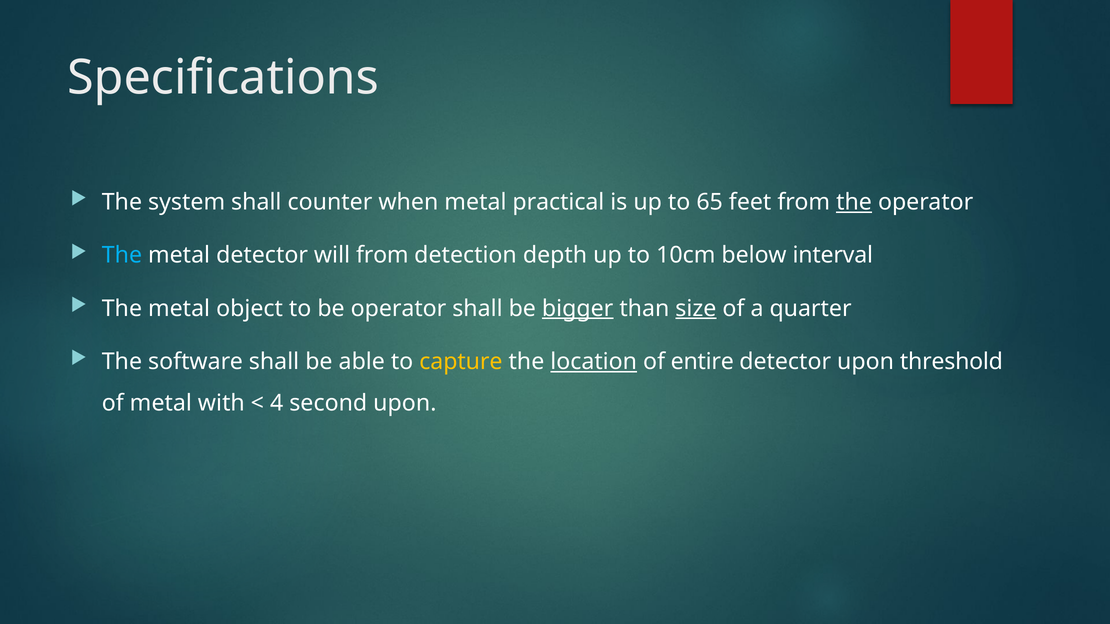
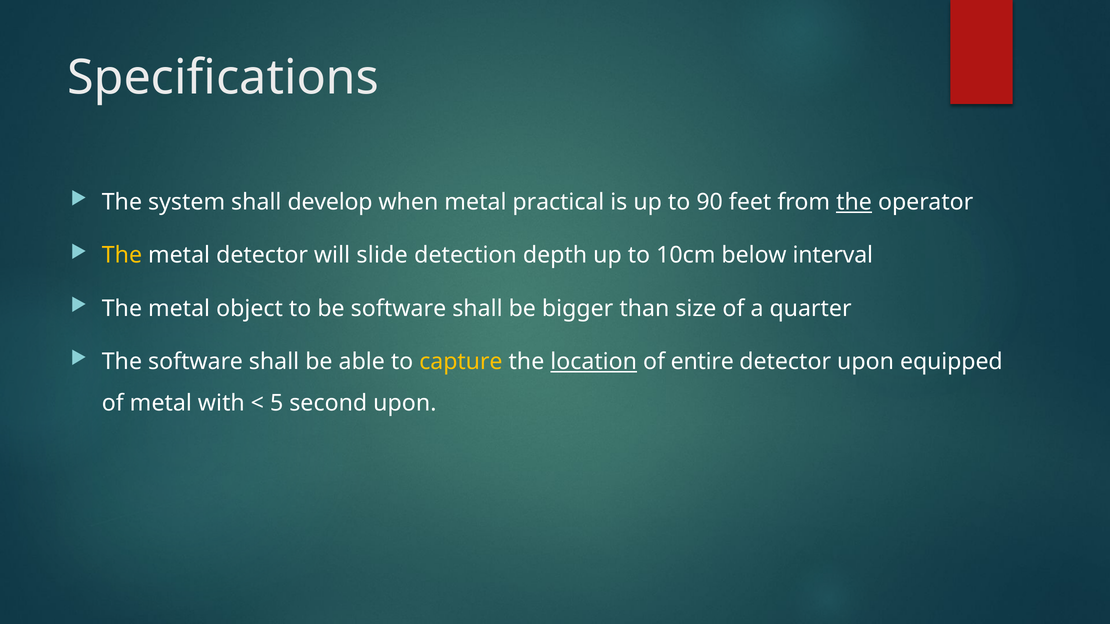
counter: counter -> develop
65: 65 -> 90
The at (122, 255) colour: light blue -> yellow
will from: from -> slide
be operator: operator -> software
bigger underline: present -> none
size underline: present -> none
threshold: threshold -> equipped
4: 4 -> 5
